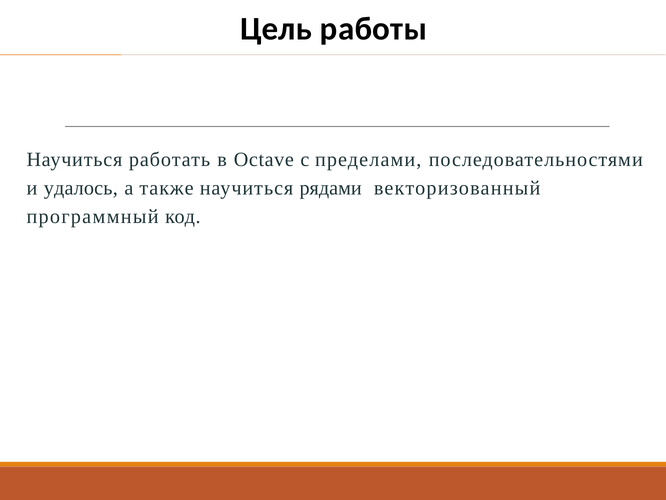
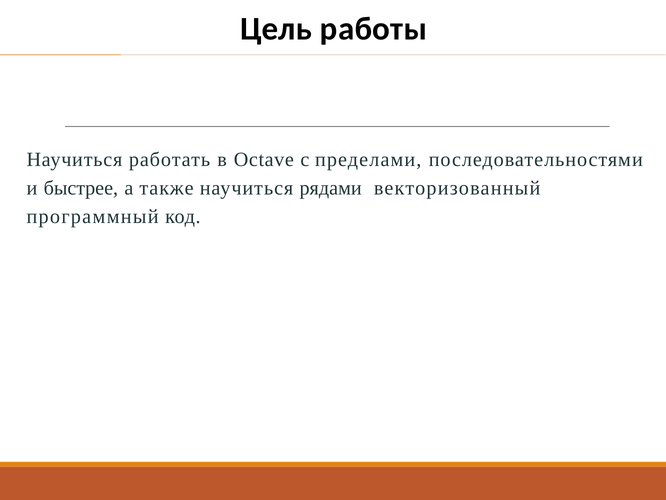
удалось: удалось -> быстрее
